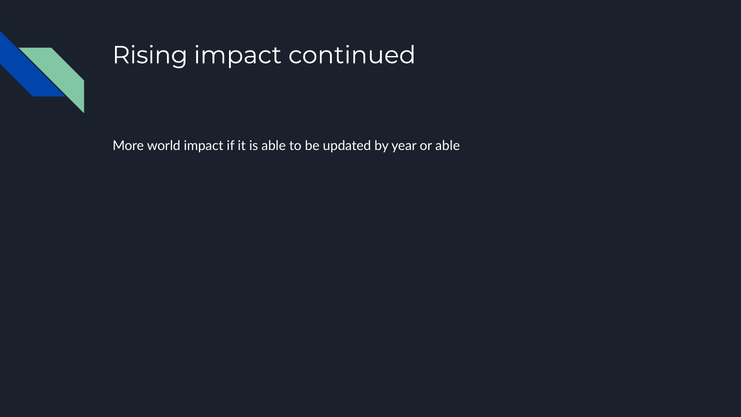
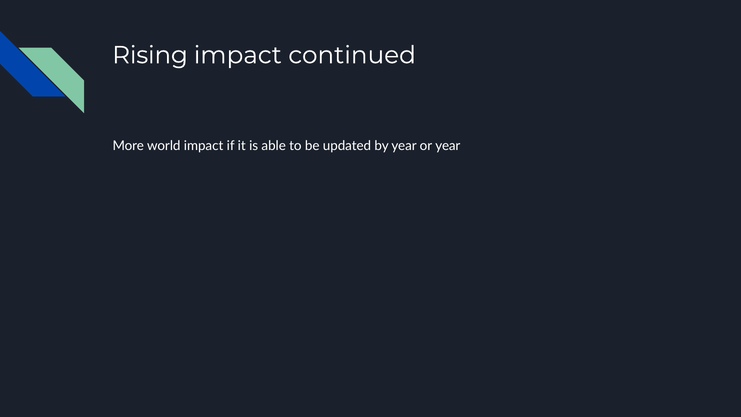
or able: able -> year
